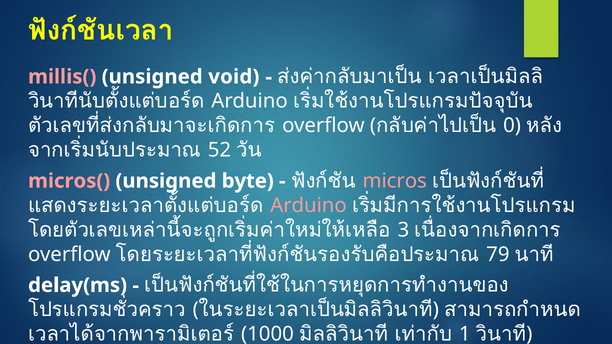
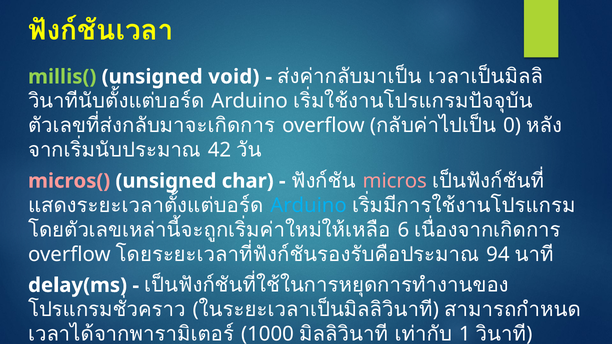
millis( colour: pink -> light green
52: 52 -> 42
byte: byte -> char
Arduino at (309, 206) colour: pink -> light blue
3: 3 -> 6
79: 79 -> 94
